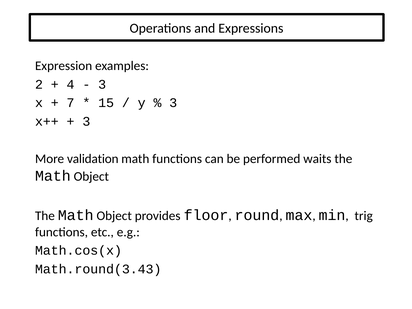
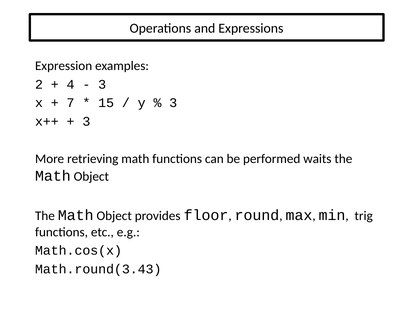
validation: validation -> retrieving
